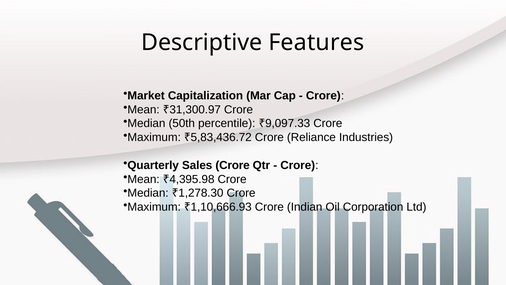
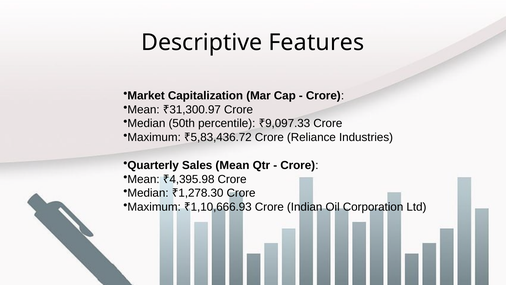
Sales Crore: Crore -> Mean
